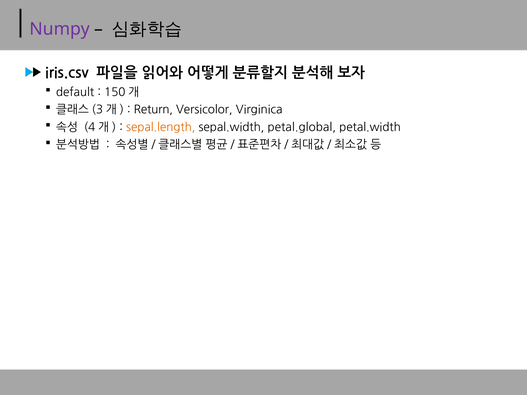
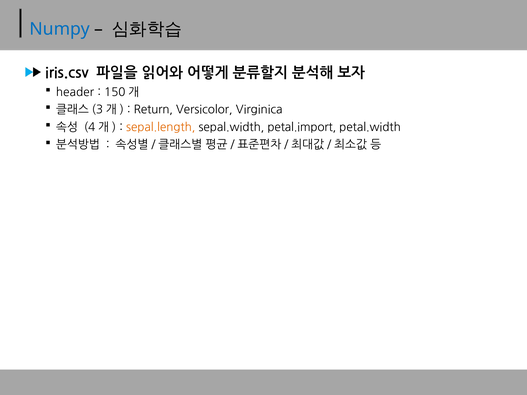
Numpy colour: purple -> blue
default: default -> header
petal.global: petal.global -> petal.import
